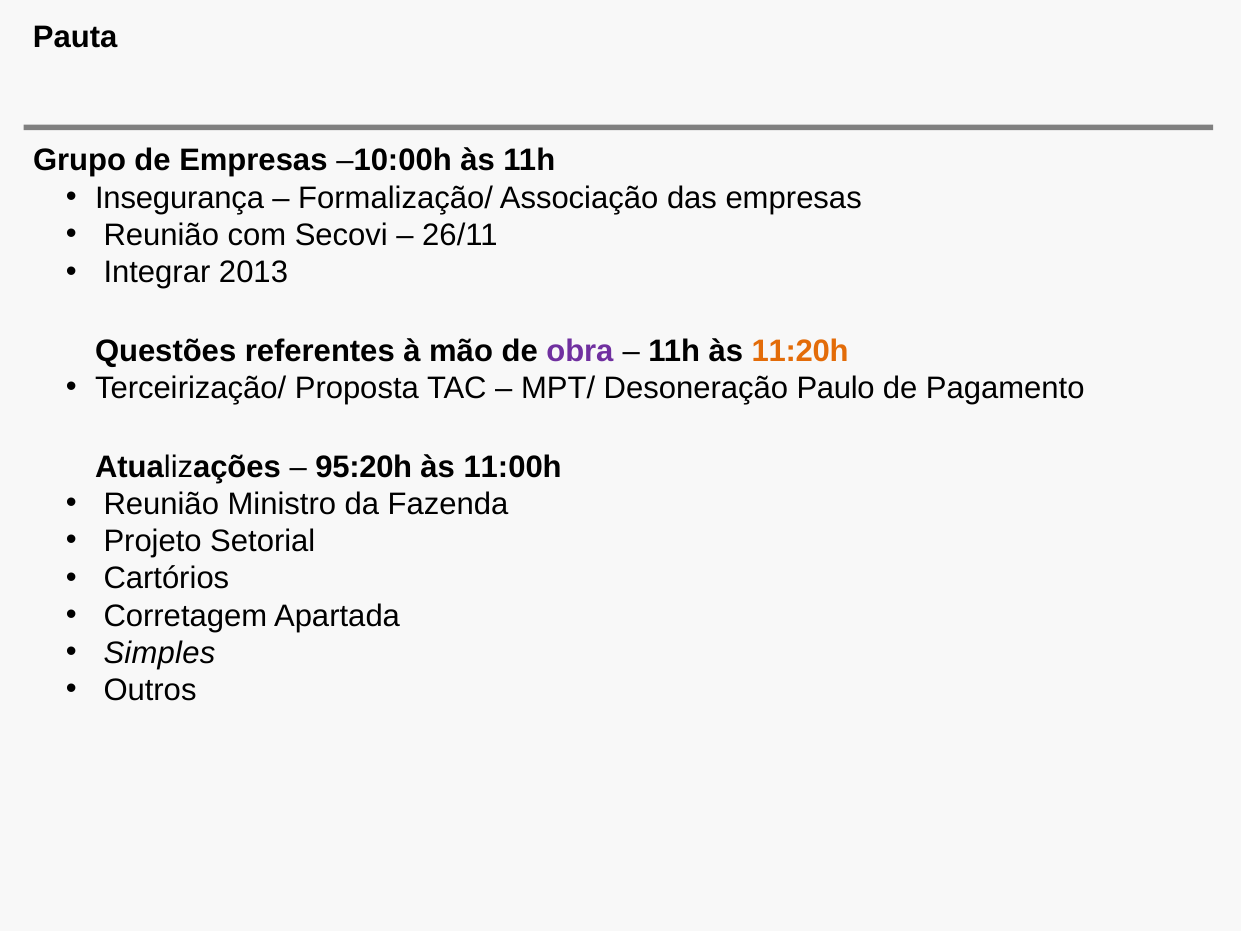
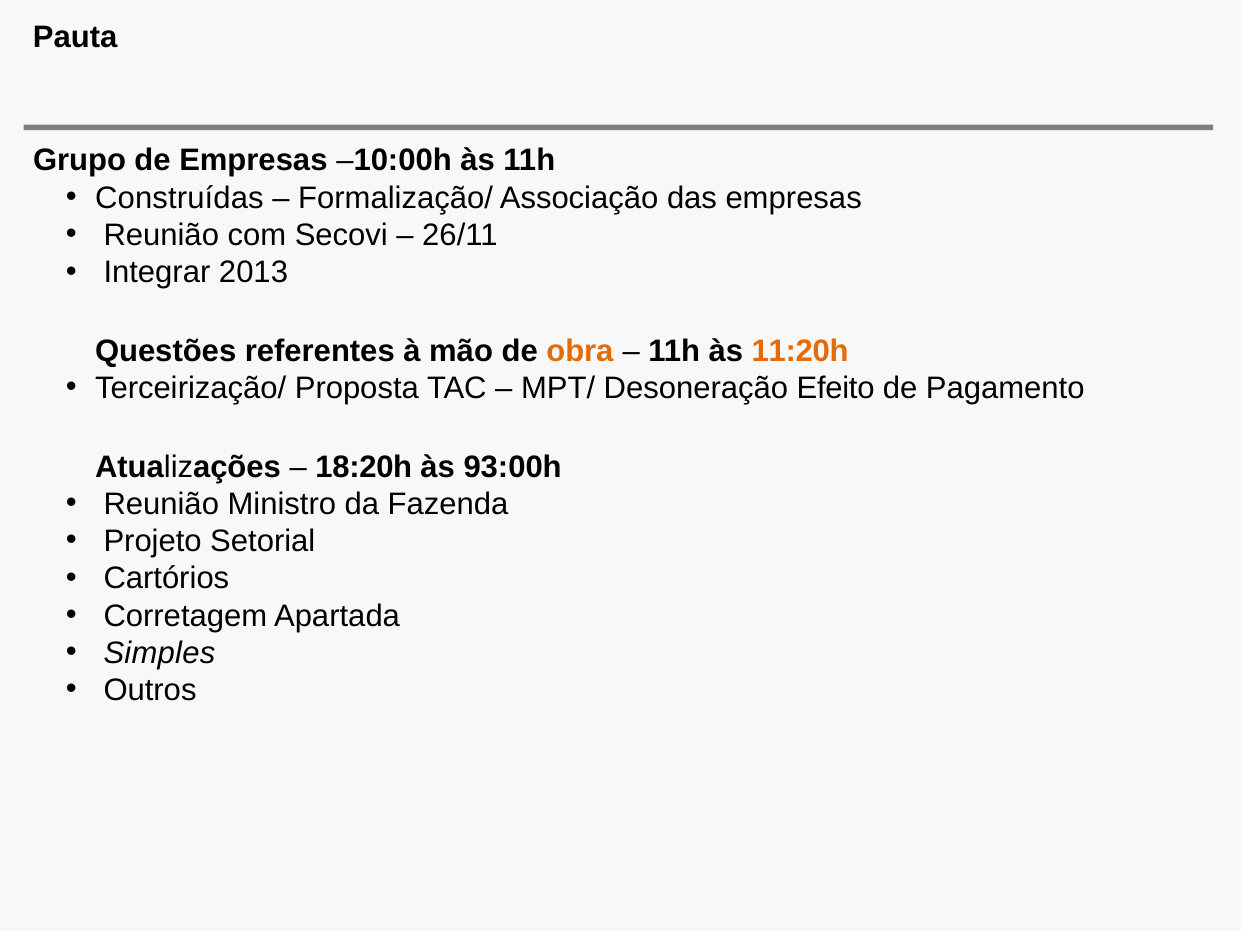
Insegurança: Insegurança -> Construídas
obra colour: purple -> orange
Paulo: Paulo -> Efeito
95:20h: 95:20h -> 18:20h
11:00h: 11:00h -> 93:00h
